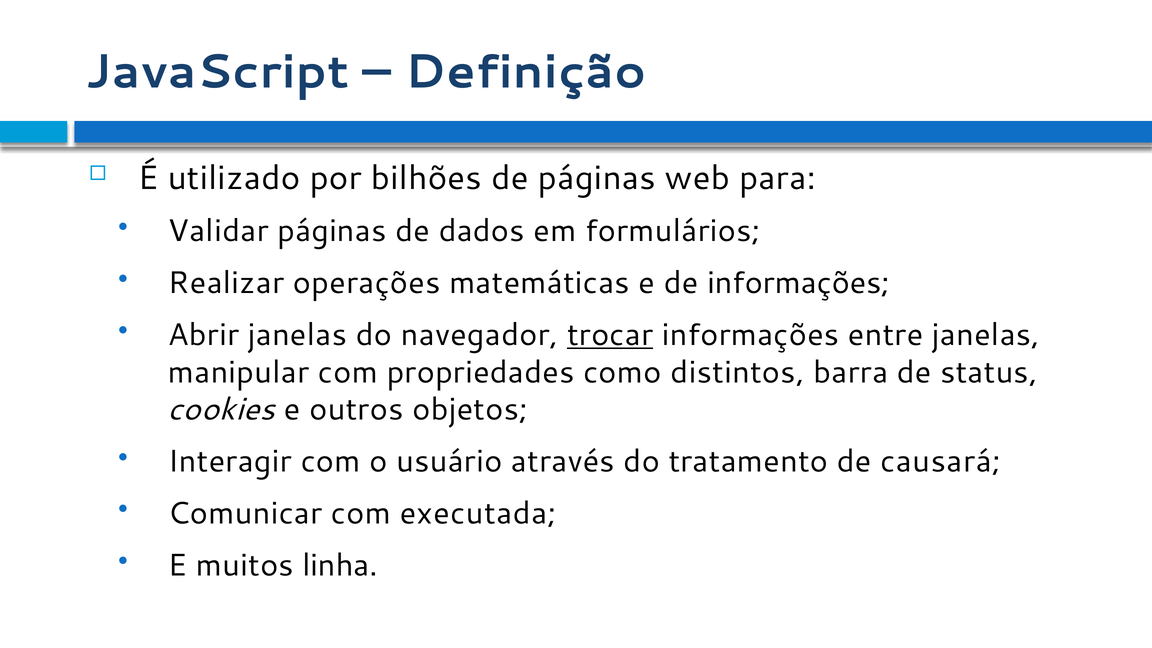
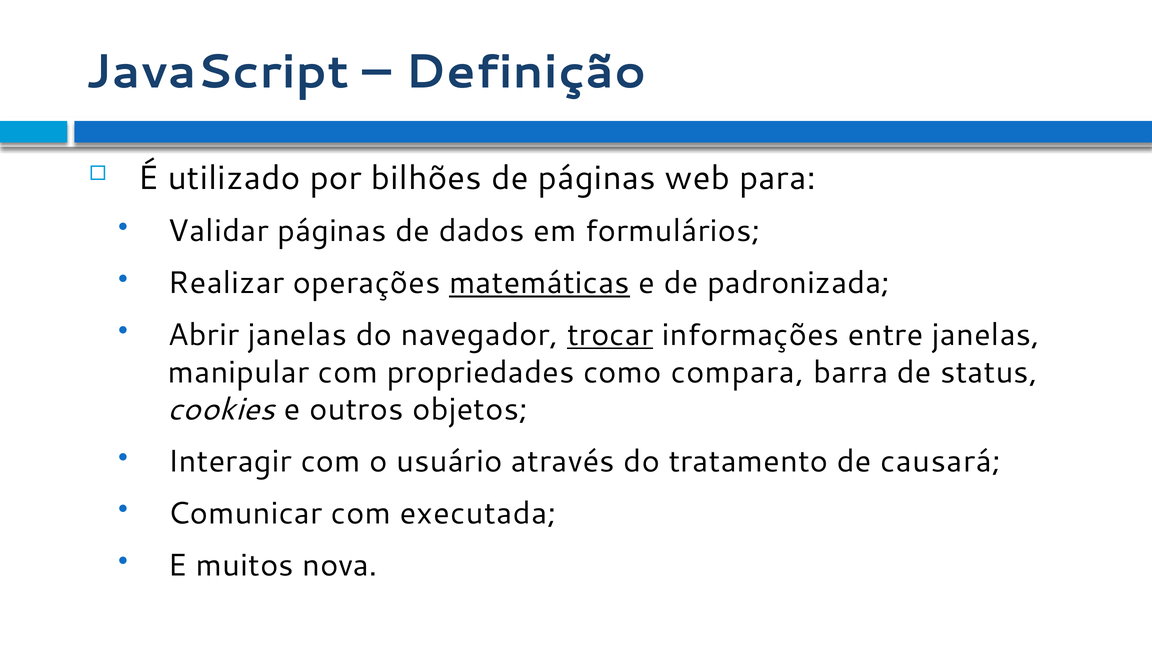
matemáticas underline: none -> present
de informações: informações -> padronizada
distintos: distintos -> compara
linha: linha -> nova
